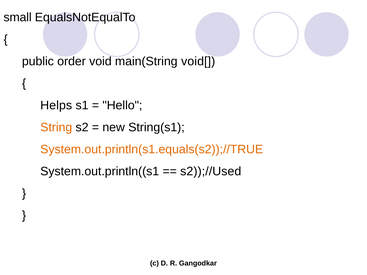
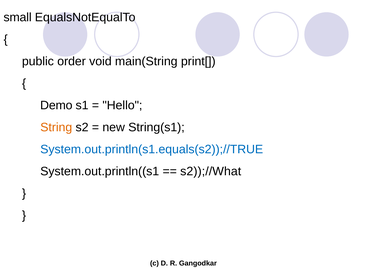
void[: void[ -> print[
Helps: Helps -> Demo
System.out.println(s1.equals(s2));//TRUE colour: orange -> blue
s2));//Used: s2));//Used -> s2));//What
